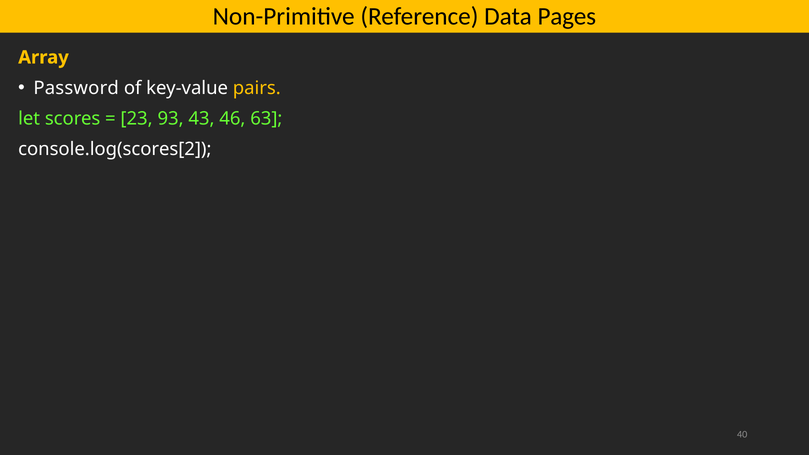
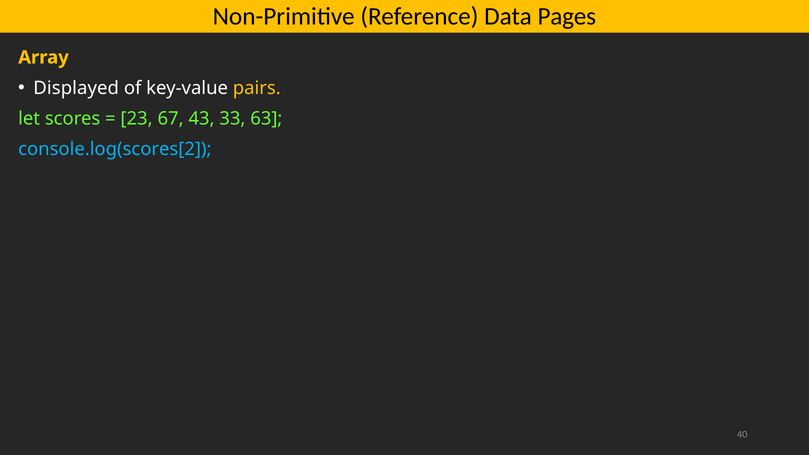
Password: Password -> Displayed
93: 93 -> 67
46: 46 -> 33
console.log(scores[2 colour: white -> light blue
